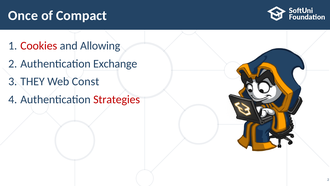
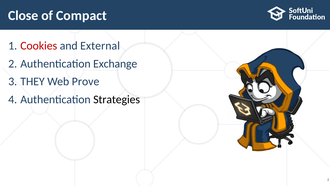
Once: Once -> Close
Allowing: Allowing -> External
Const: Const -> Prove
Strategies colour: red -> black
